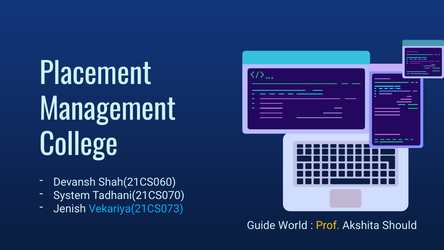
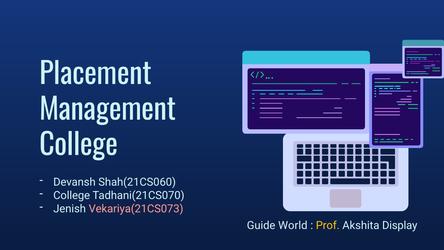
System at (72, 195): System -> College
Vekariya(21CS073 colour: light blue -> pink
Should: Should -> Display
